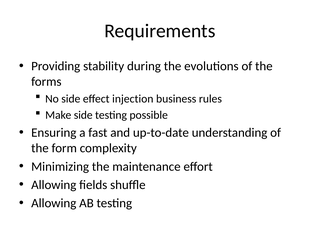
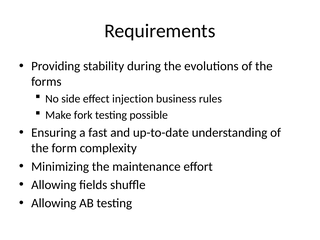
Make side: side -> fork
